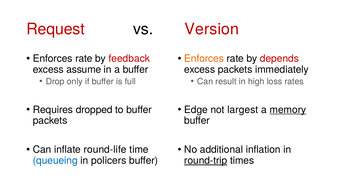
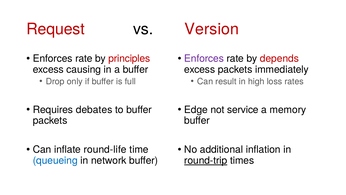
feedback: feedback -> principles
Enforces at (204, 58) colour: orange -> purple
assume: assume -> causing
dropped: dropped -> debates
largest: largest -> service
memory underline: present -> none
policers: policers -> network
